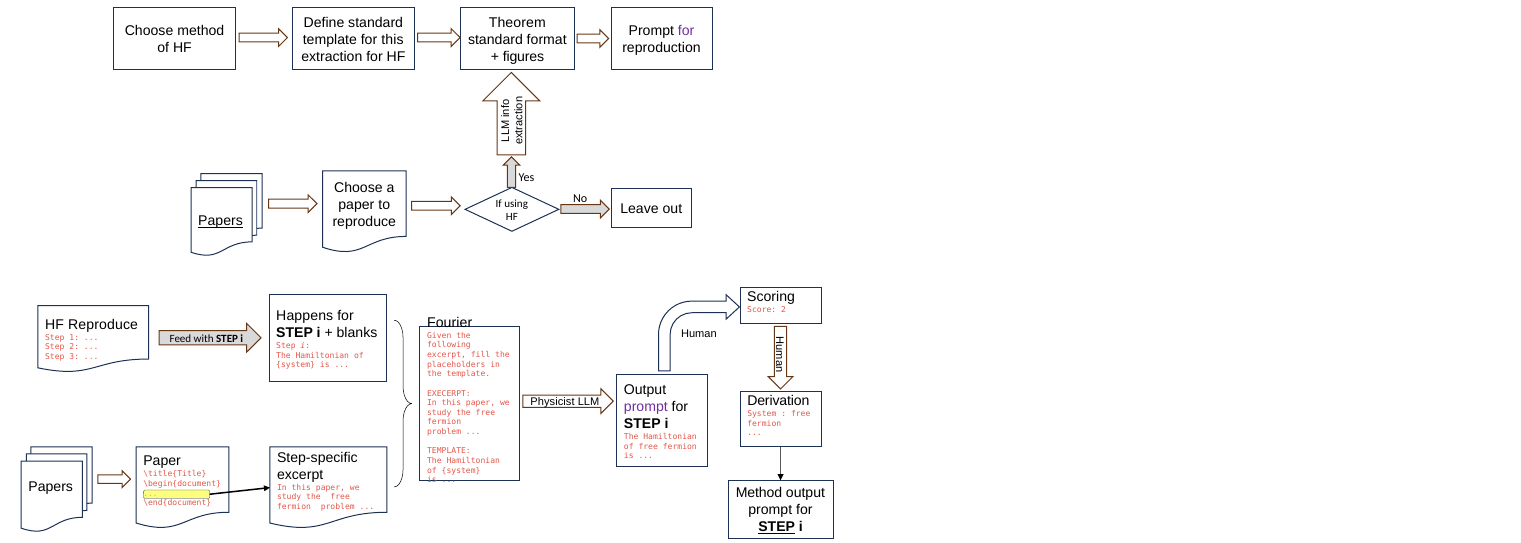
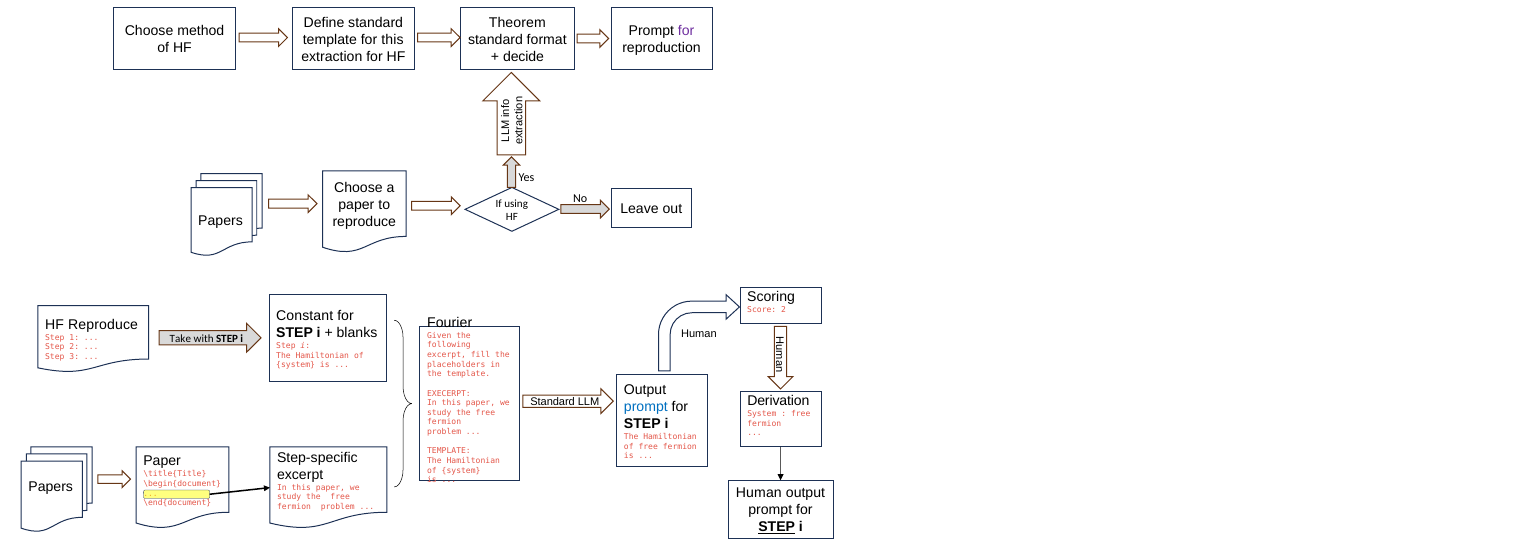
figures: figures -> decide
Papers at (221, 221) underline: present -> none
Happens: Happens -> Constant
Feed: Feed -> Take
Physicist at (553, 402): Physicist -> Standard
prompt at (646, 407) colour: purple -> blue
Method at (759, 493): Method -> Human
